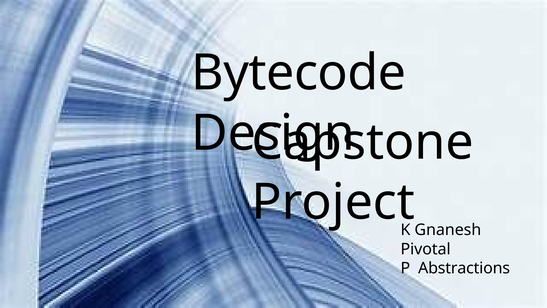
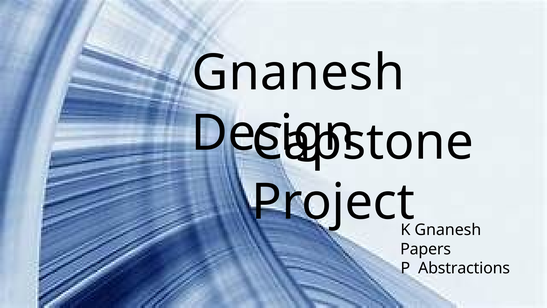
Bytecode at (299, 73): Bytecode -> Gnanesh
Pivotal: Pivotal -> Papers
